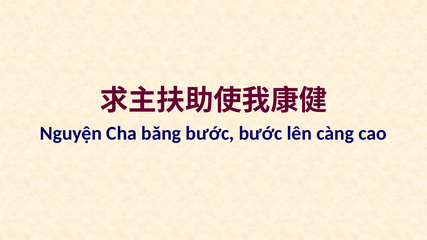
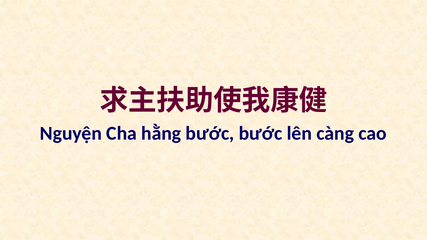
băng: băng -> hằng
